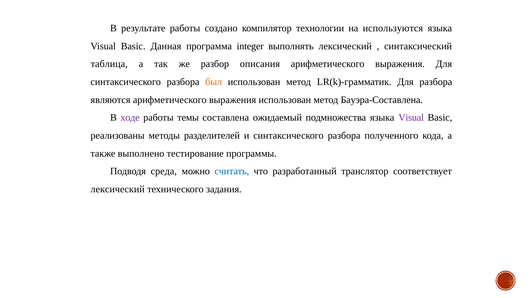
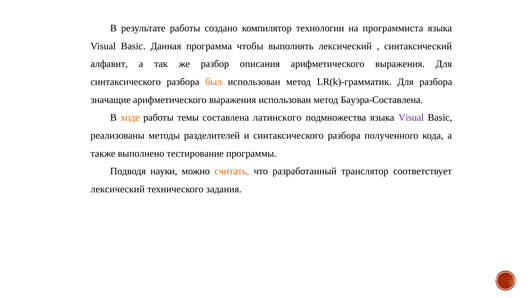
используются: используются -> программиста
integer: integer -> чтобы
таблица: таблица -> алфавит
являются: являются -> значащие
ходе colour: purple -> orange
ожидаемый: ожидаемый -> латинского
среда: среда -> науки
считать colour: blue -> orange
